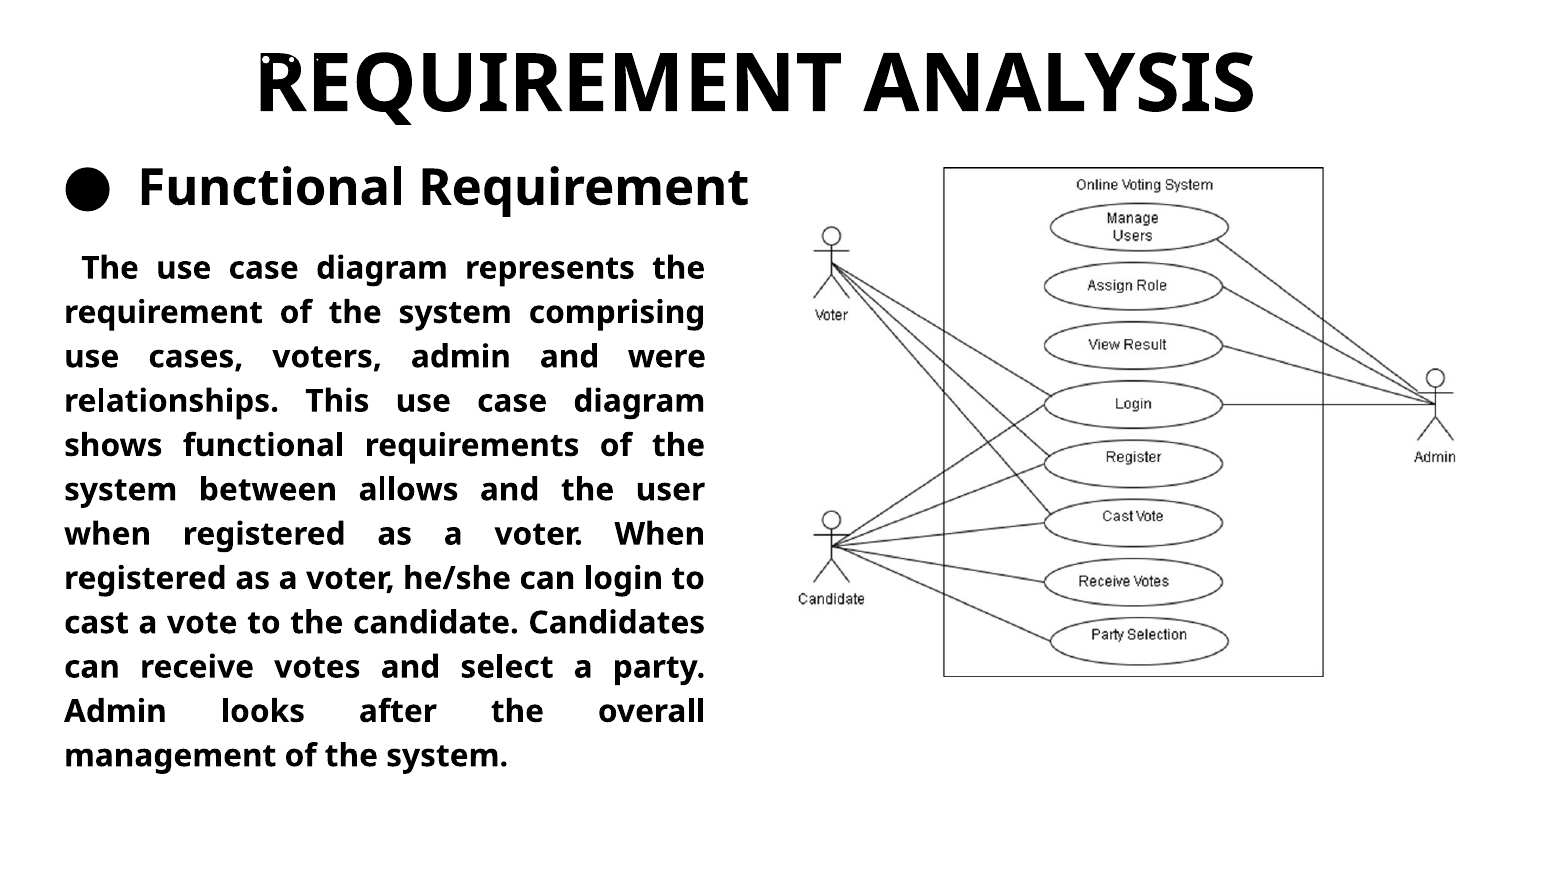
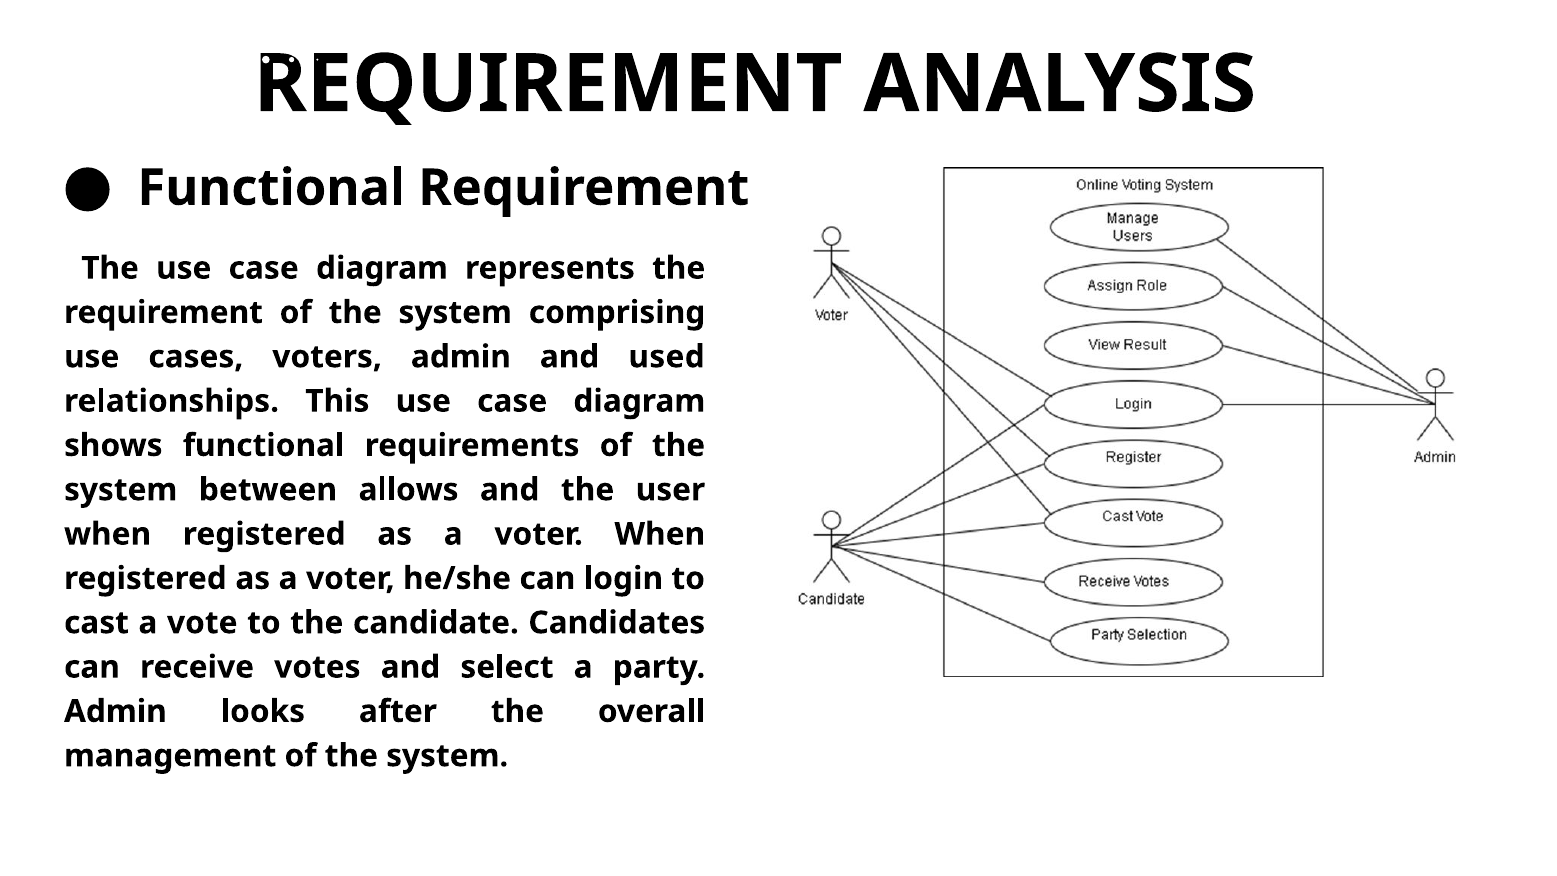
were: were -> used
